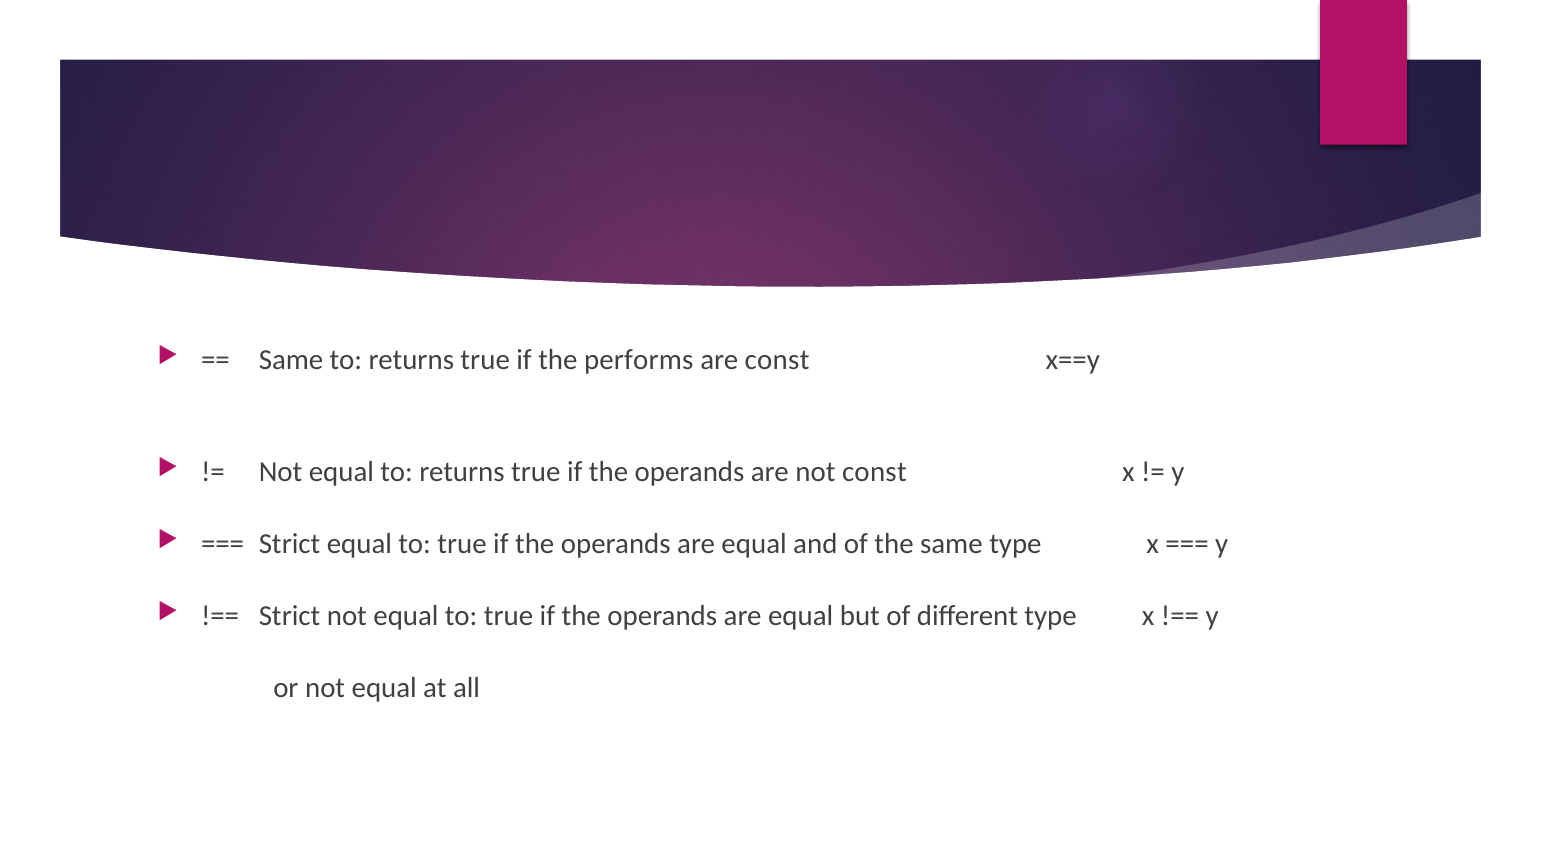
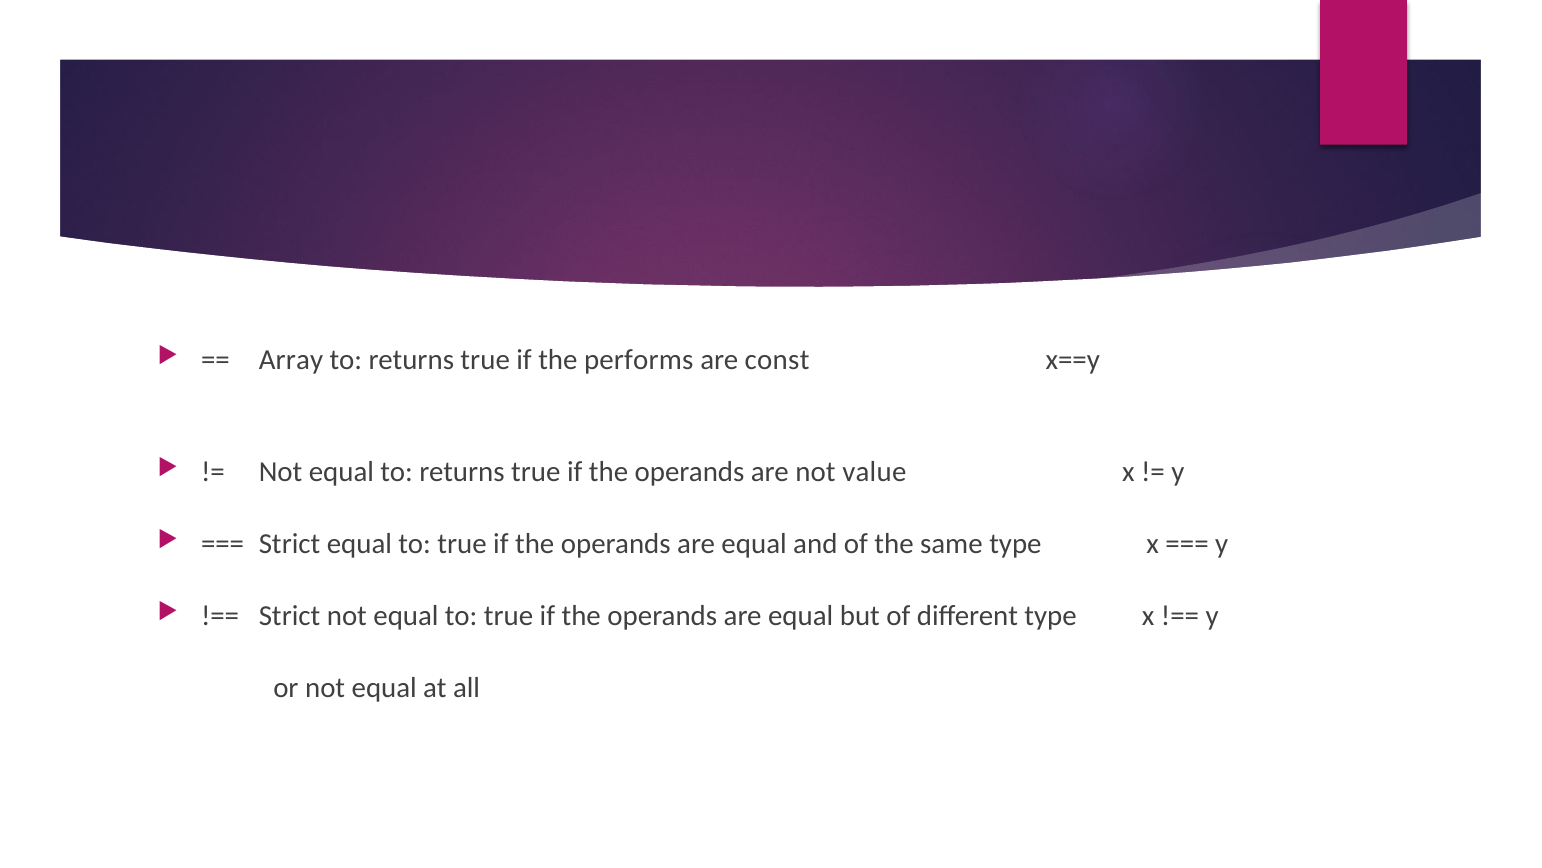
Same at (291, 360): Same -> Array
not const: const -> value
